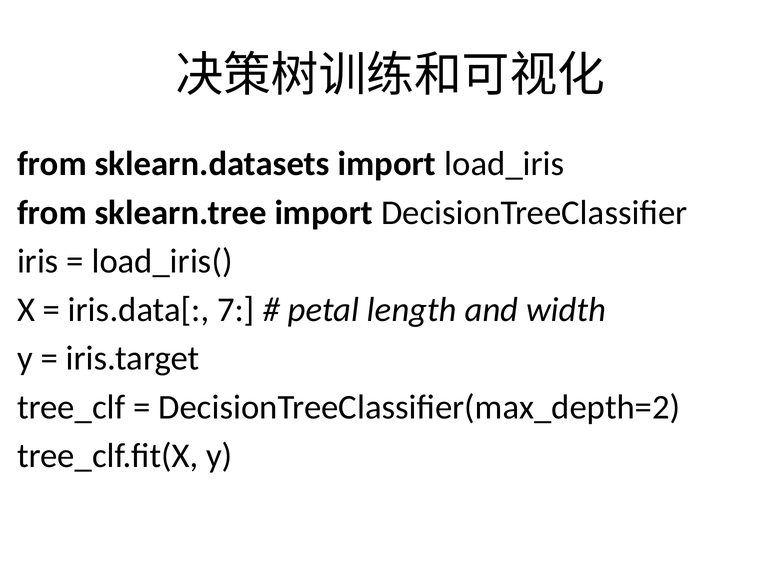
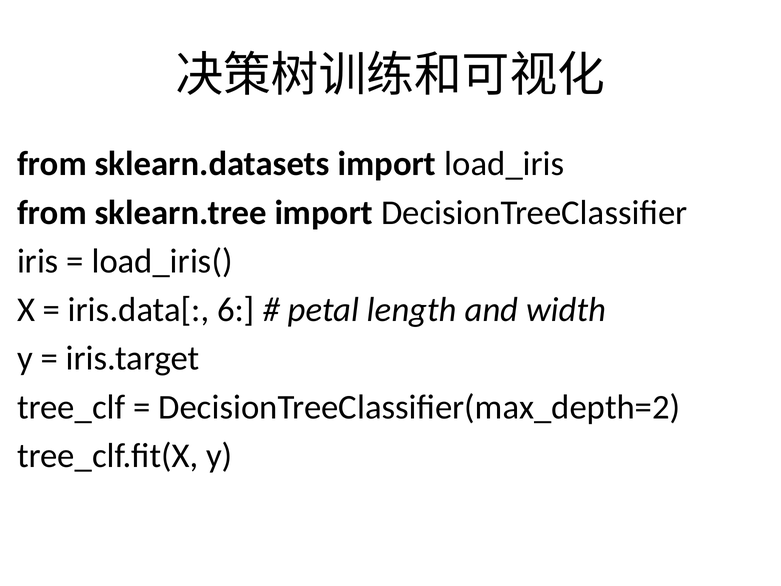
7: 7 -> 6
